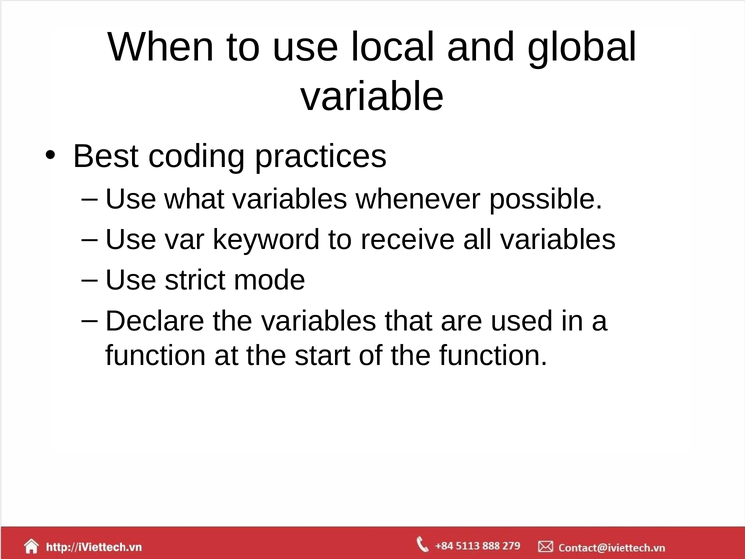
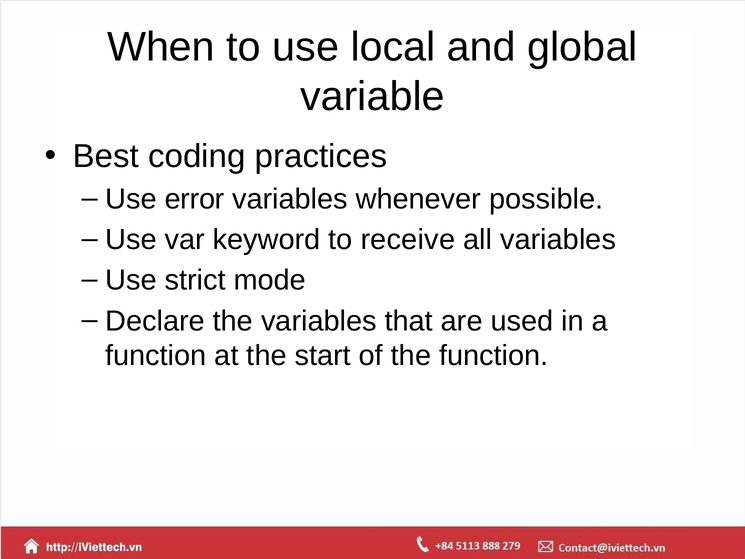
what: what -> error
